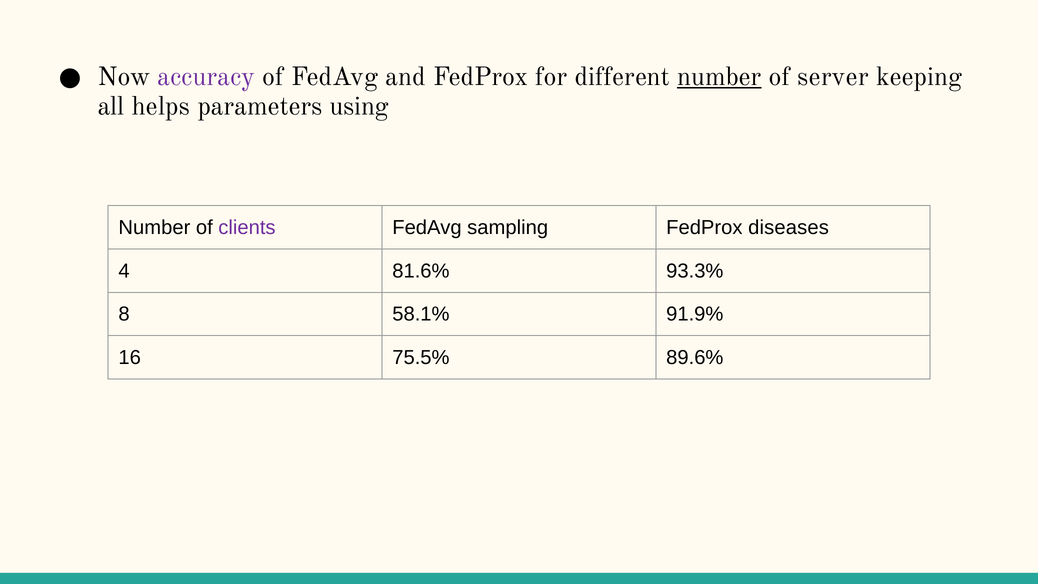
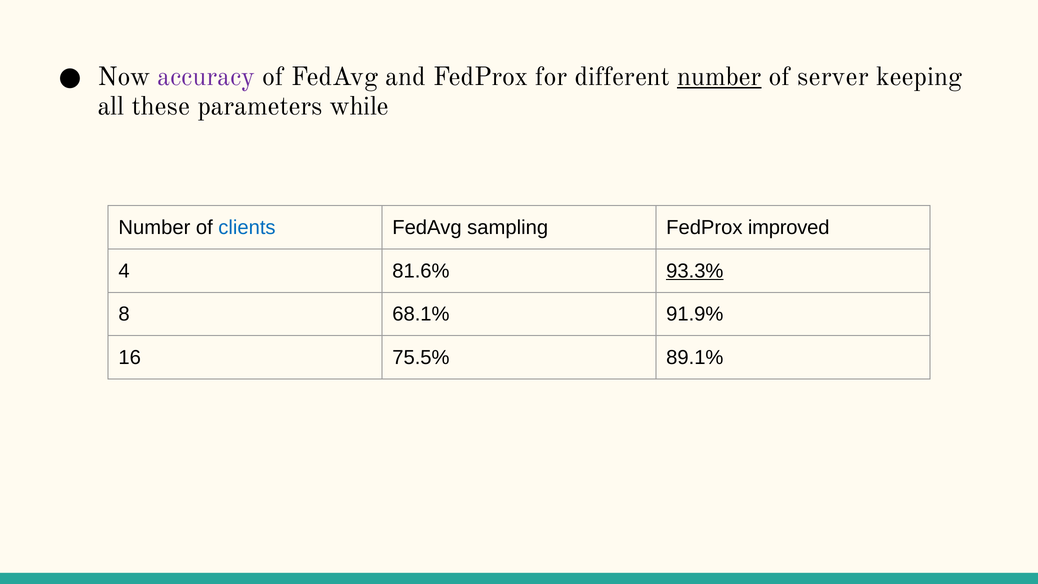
helps: helps -> these
using: using -> while
clients colour: purple -> blue
diseases: diseases -> improved
93.3% underline: none -> present
58.1%: 58.1% -> 68.1%
89.6%: 89.6% -> 89.1%
